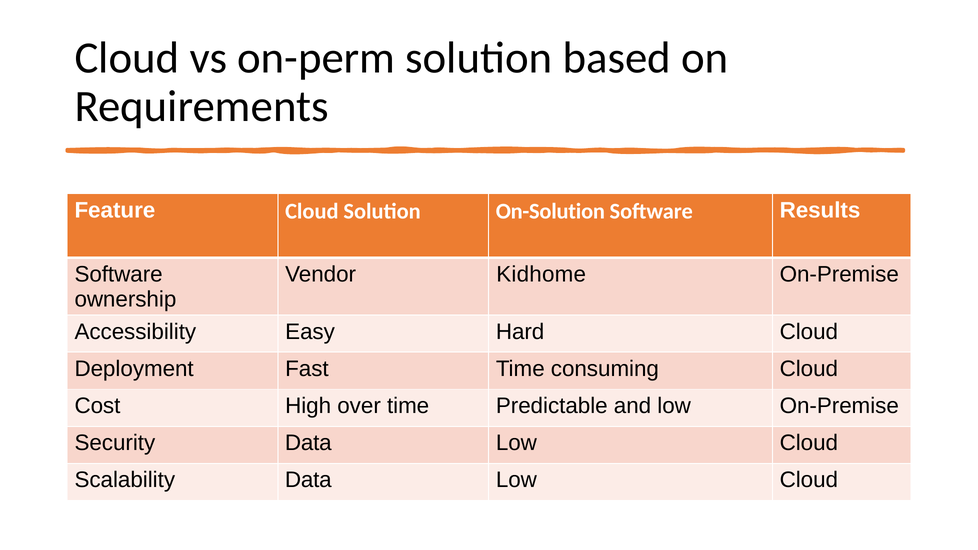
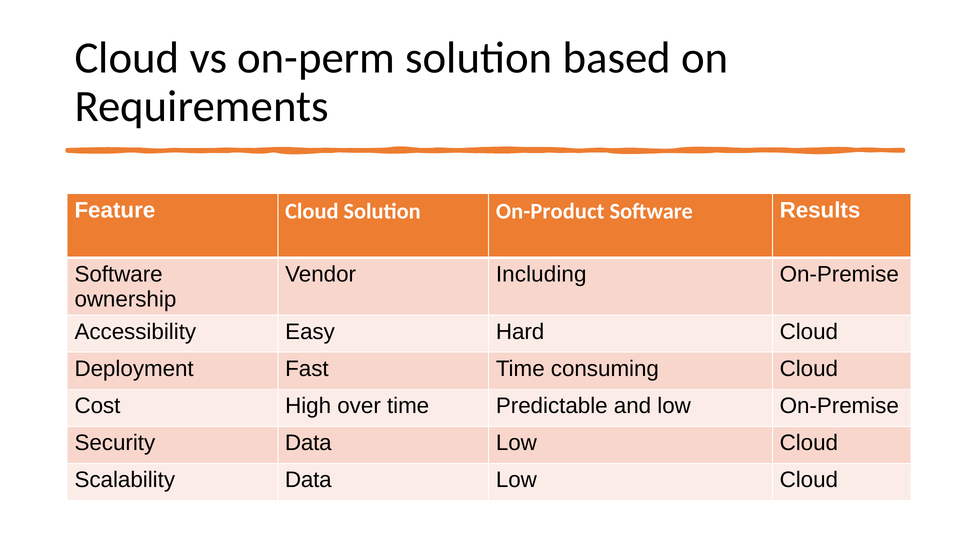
On-Solution: On-Solution -> On-Product
Kidhome: Kidhome -> Including
